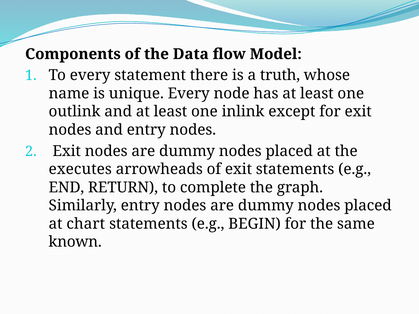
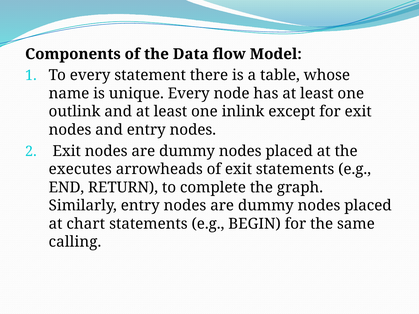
truth: truth -> table
known: known -> calling
